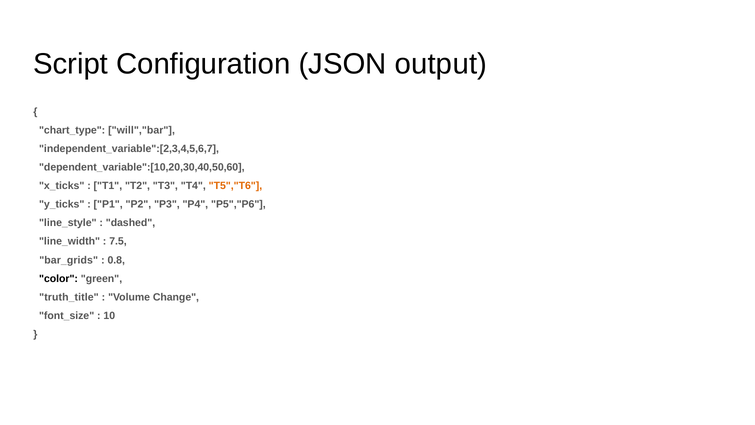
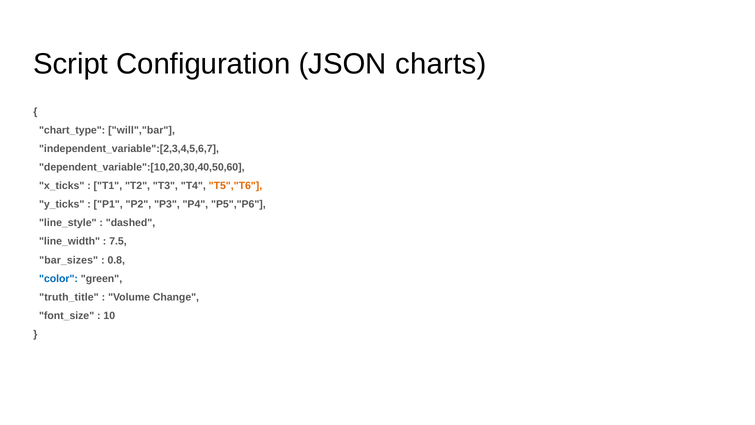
output: output -> charts
bar_grids: bar_grids -> bar_sizes
color colour: black -> blue
